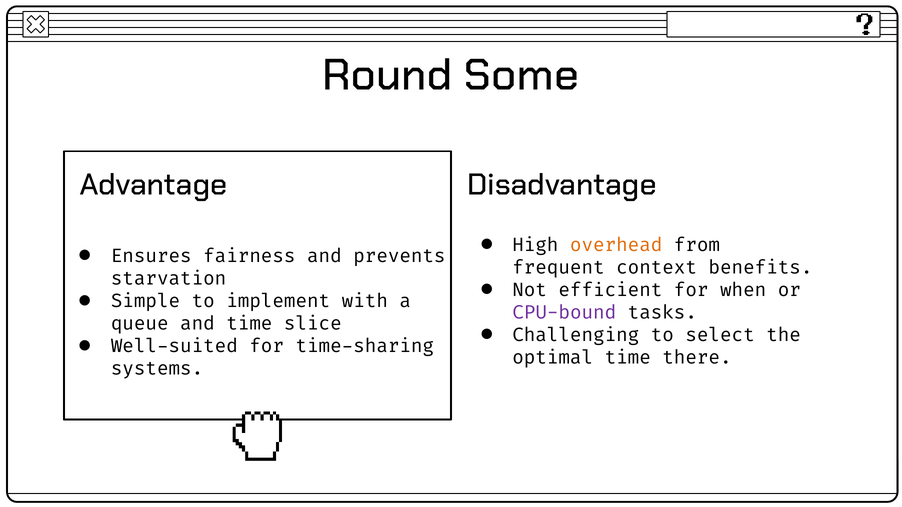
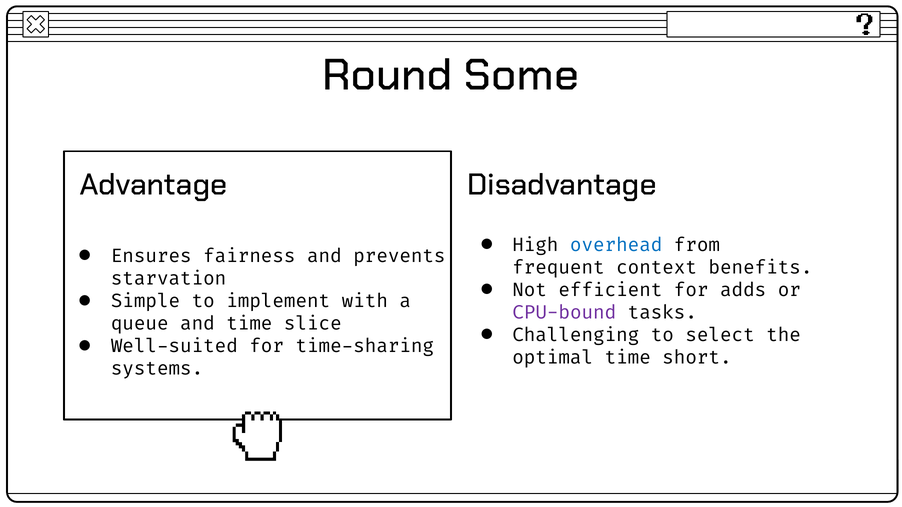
overhead colour: orange -> blue
when: when -> adds
there: there -> short
